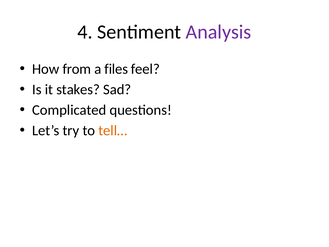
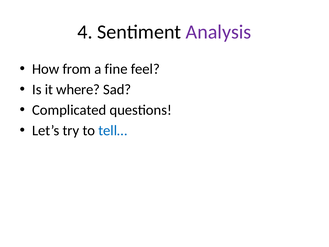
files: files -> fine
stakes: stakes -> where
tell… colour: orange -> blue
